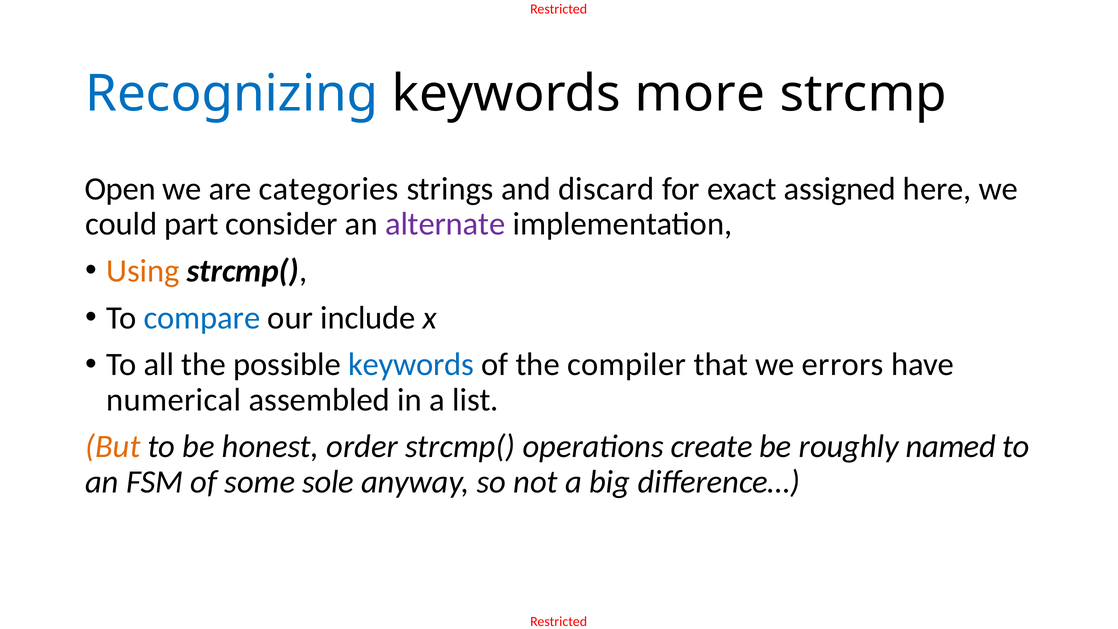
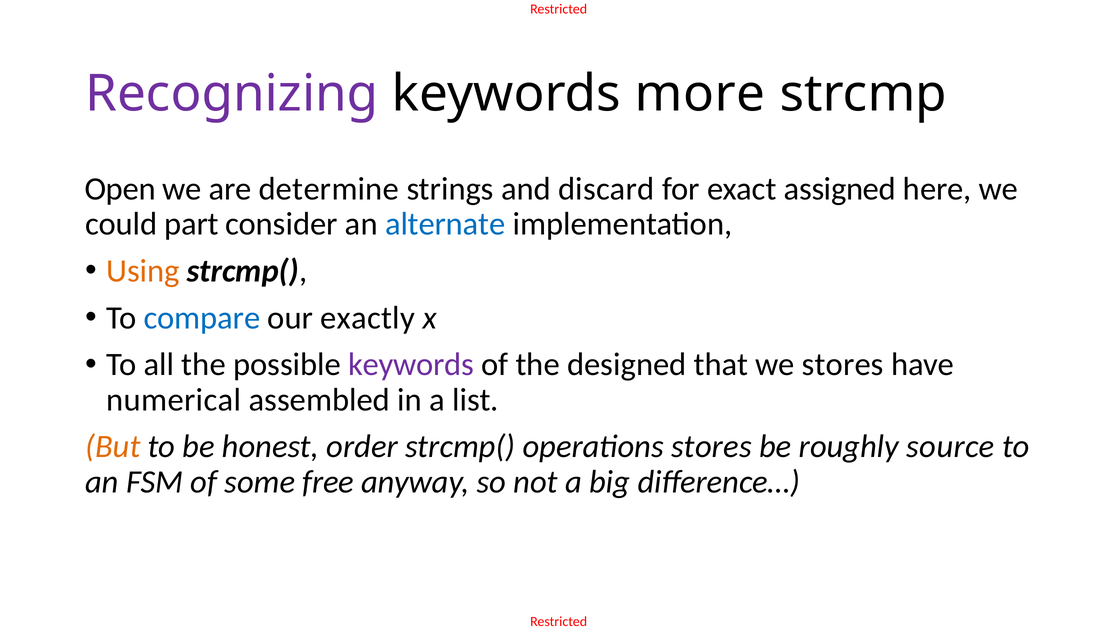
Recognizing colour: blue -> purple
categories: categories -> determine
alternate colour: purple -> blue
include: include -> exactly
keywords at (411, 365) colour: blue -> purple
compiler: compiler -> designed
we errors: errors -> stores
operations create: create -> stores
named: named -> source
sole: sole -> free
